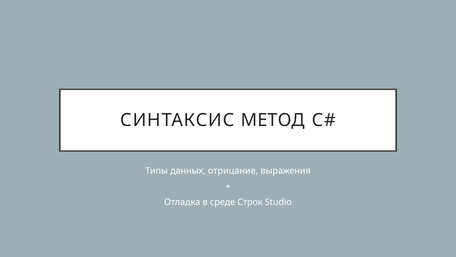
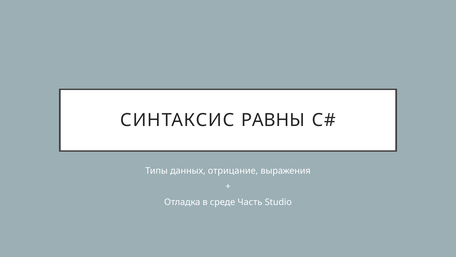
МЕТОД: МЕТОД -> РАВНЫ
Строк: Строк -> Часть
